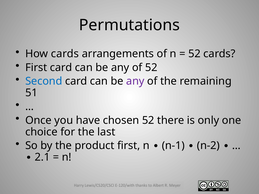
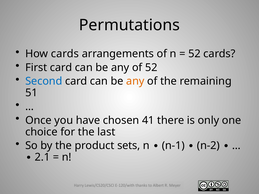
any at (135, 81) colour: purple -> orange
chosen 52: 52 -> 41
product first: first -> sets
